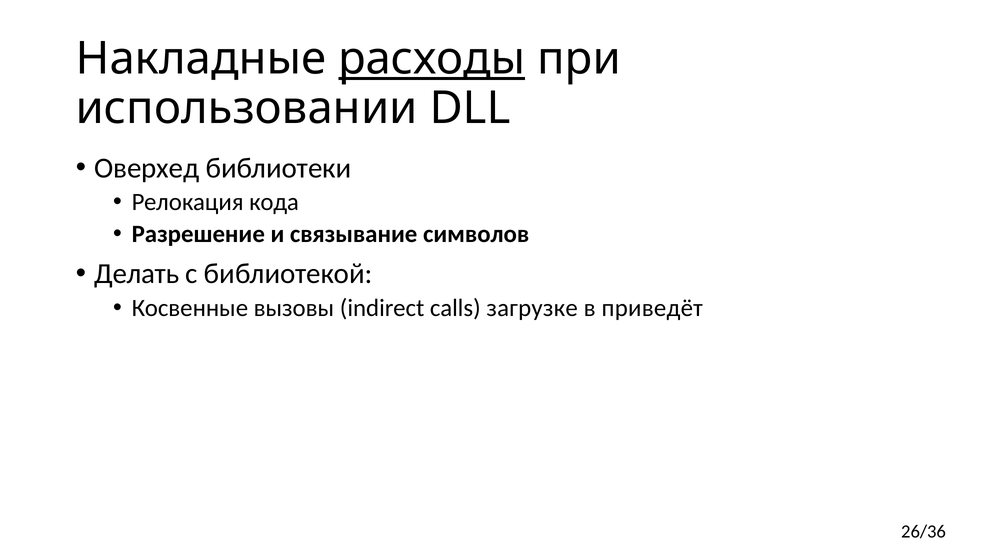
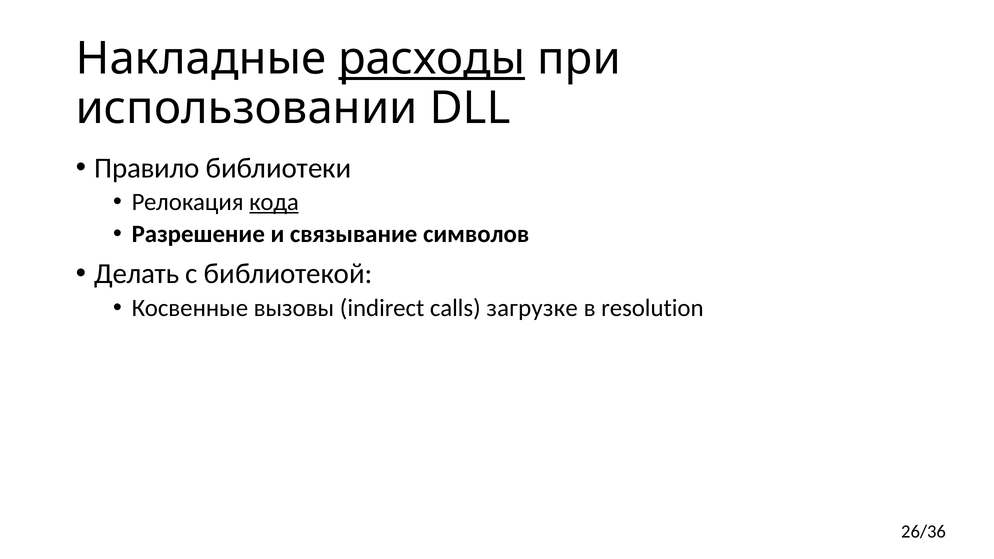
Оверхед: Оверхед -> Правило
кода underline: none -> present
приведёт: приведёт -> resolution
